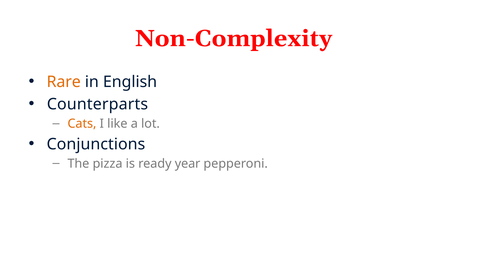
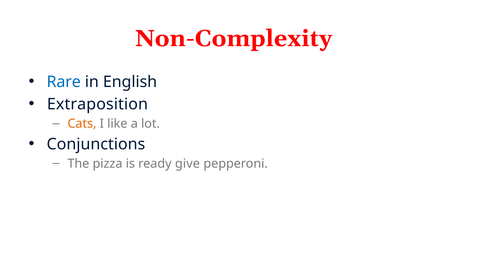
Rare colour: orange -> blue
Counterparts: Counterparts -> Extraposition
year: year -> give
